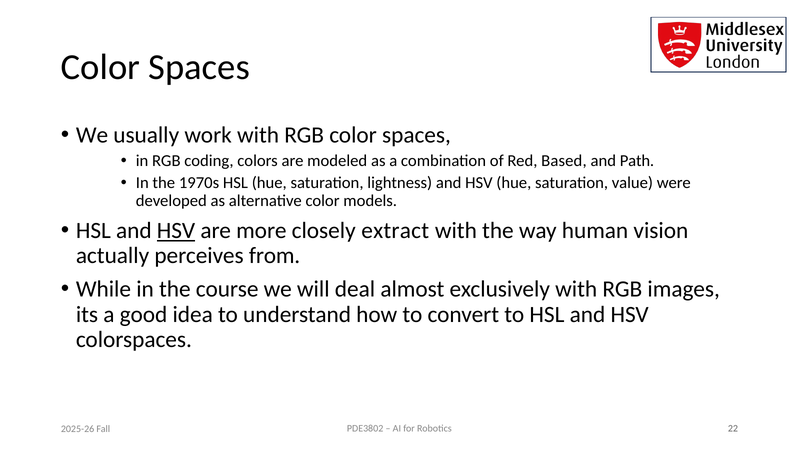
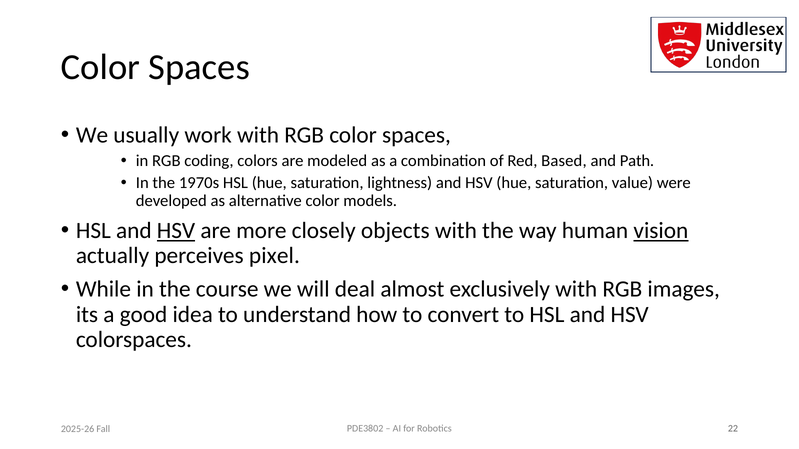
extract: extract -> objects
vision underline: none -> present
from: from -> pixel
